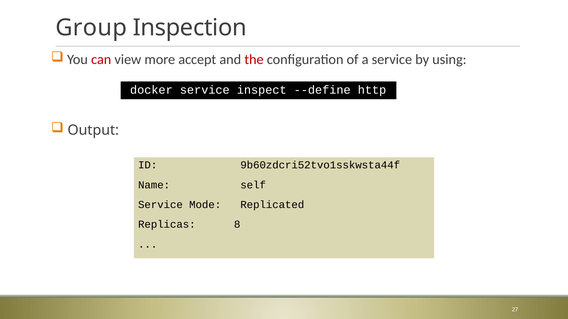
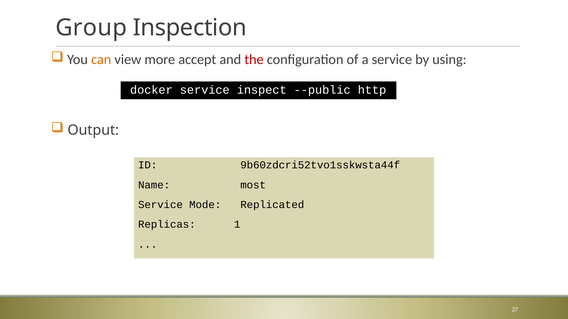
can colour: red -> orange
--define: --define -> --public
self: self -> most
8: 8 -> 1
